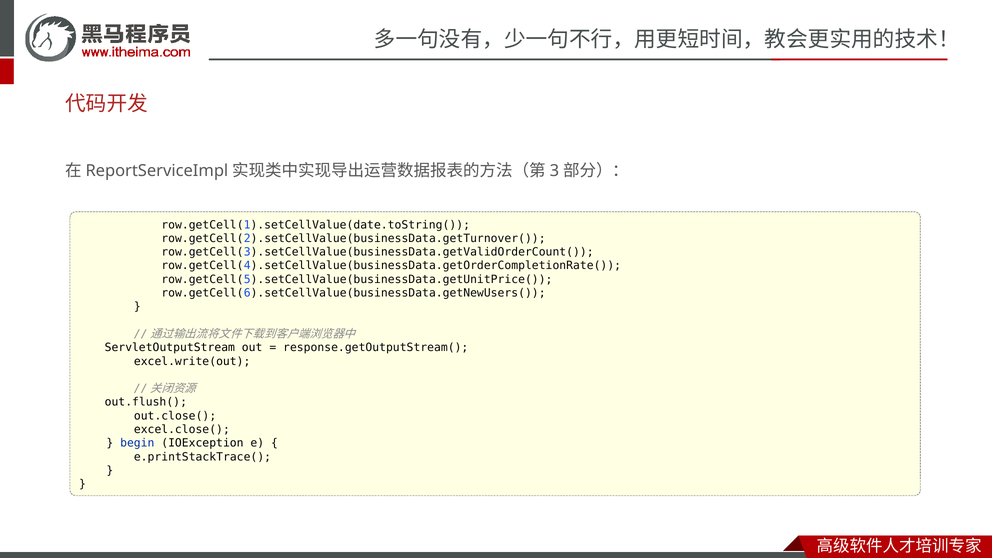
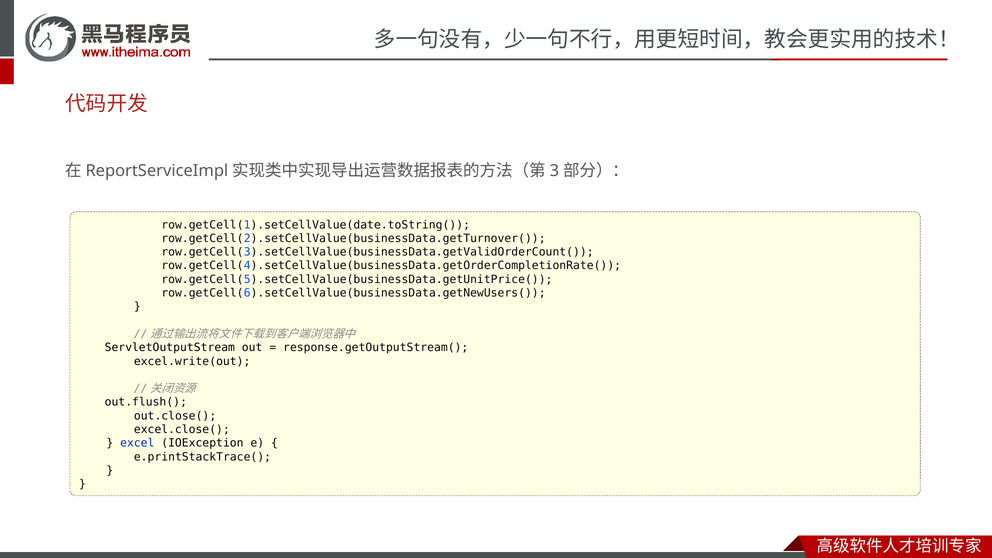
begin: begin -> excel
